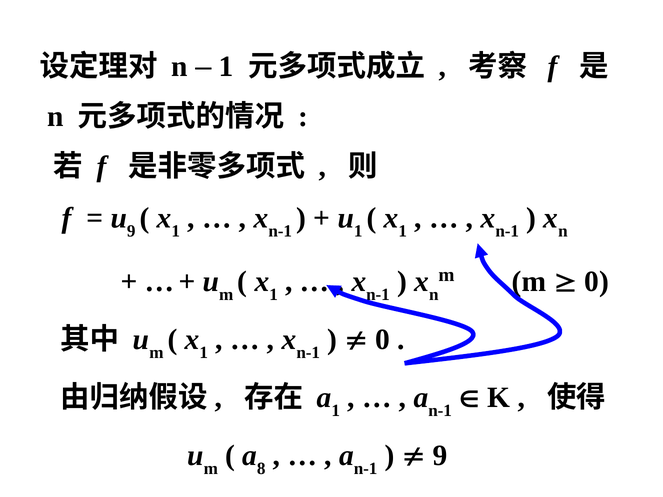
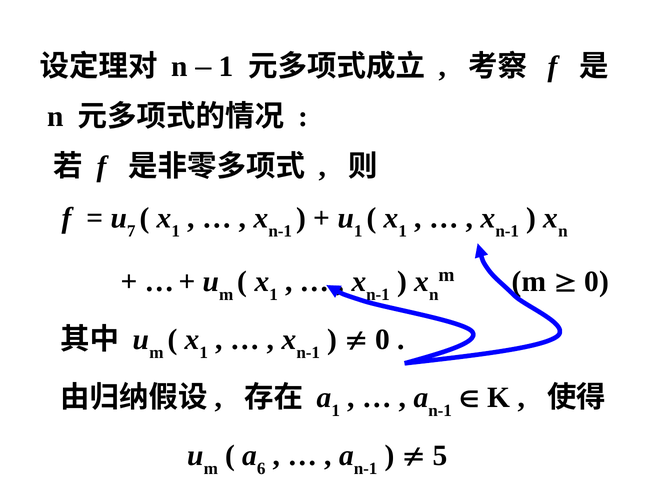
9 at (131, 231): 9 -> 7
8: 8 -> 6
9 at (440, 456): 9 -> 5
